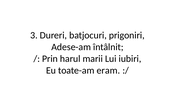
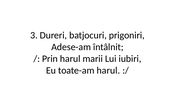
toate-am eram: eram -> harul
